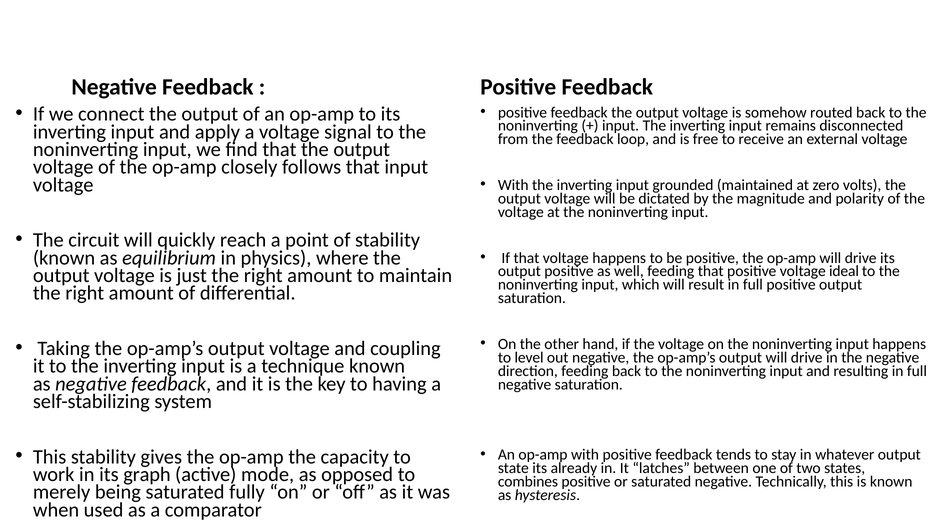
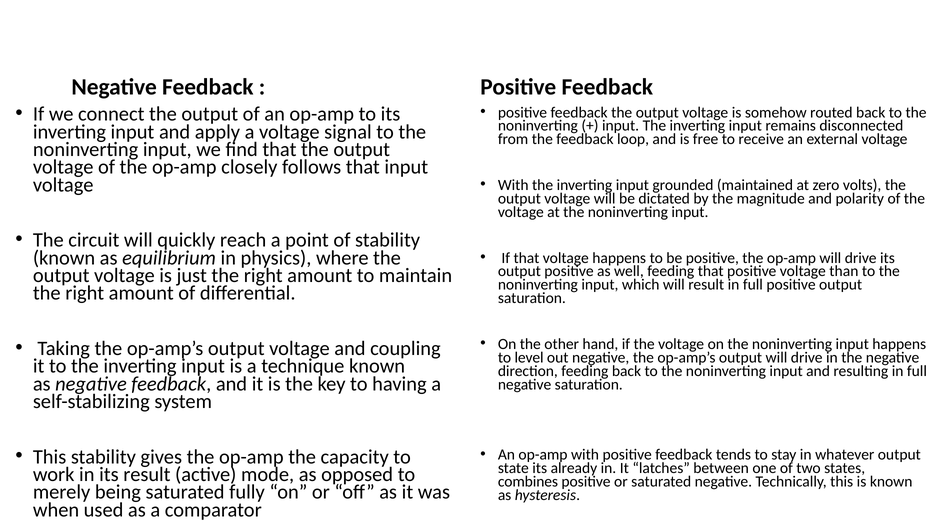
ideal: ideal -> than
its graph: graph -> result
